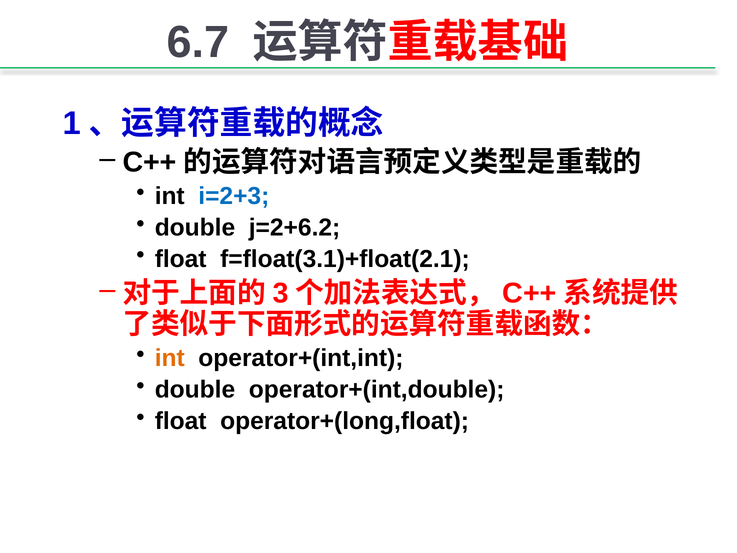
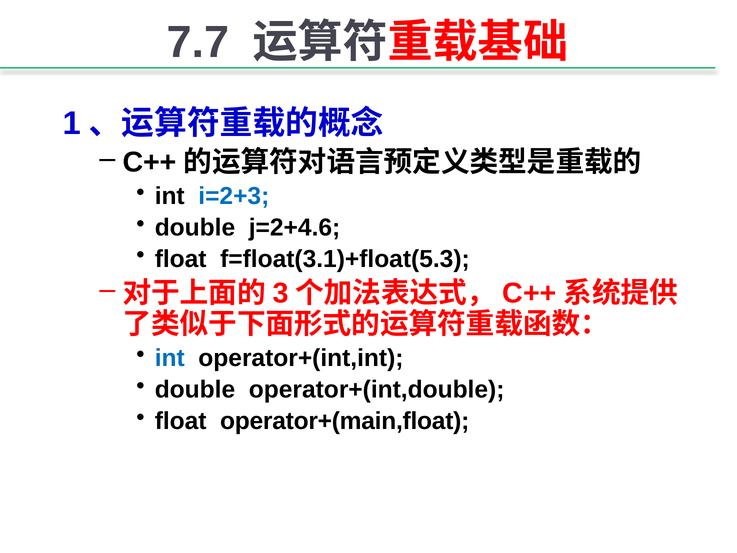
6.7: 6.7 -> 7.7
j=2+6.2: j=2+6.2 -> j=2+4.6
f=float(3.1)+float(2.1: f=float(3.1)+float(2.1 -> f=float(3.1)+float(5.3
int at (170, 358) colour: orange -> blue
operator+(long,float: operator+(long,float -> operator+(main,float
